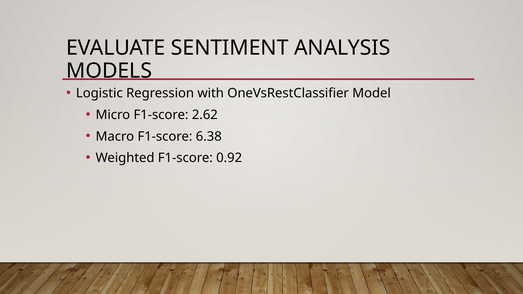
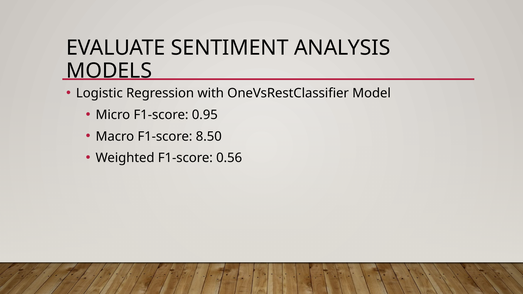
2.62: 2.62 -> 0.95
6.38: 6.38 -> 8.50
0.92: 0.92 -> 0.56
